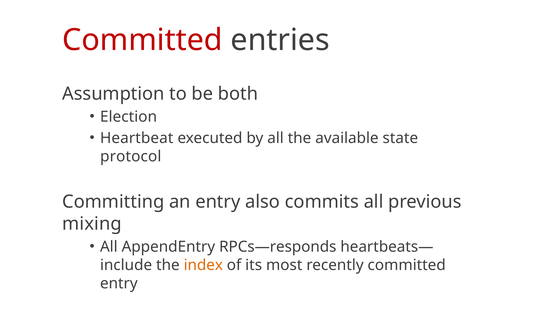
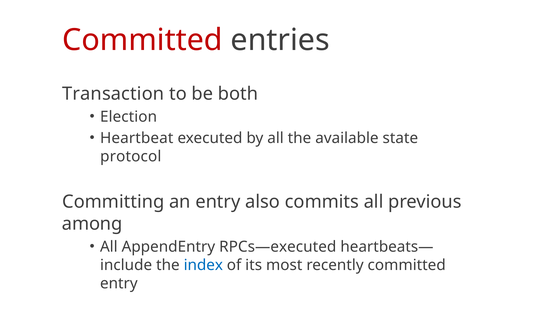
Assumption: Assumption -> Transaction
mixing: mixing -> among
RPCs—responds: RPCs—responds -> RPCs—executed
index colour: orange -> blue
